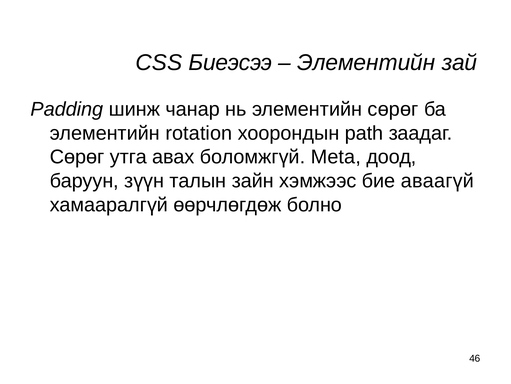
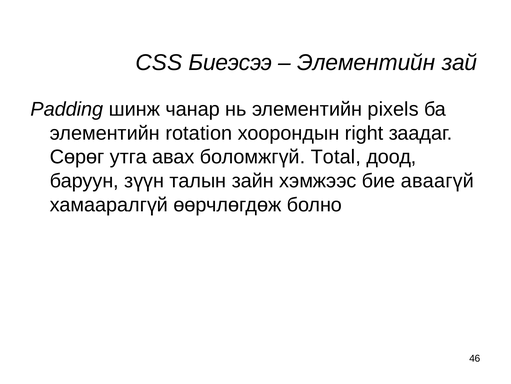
элементийн сөрөг: сөрөг -> pixels
path: path -> right
Meta: Meta -> Total
